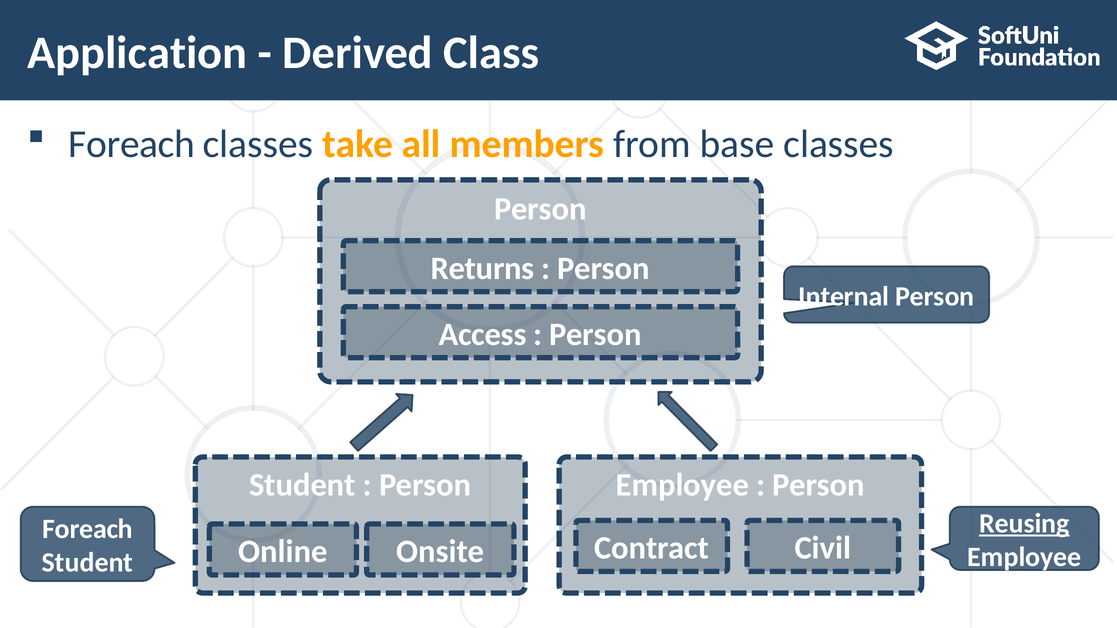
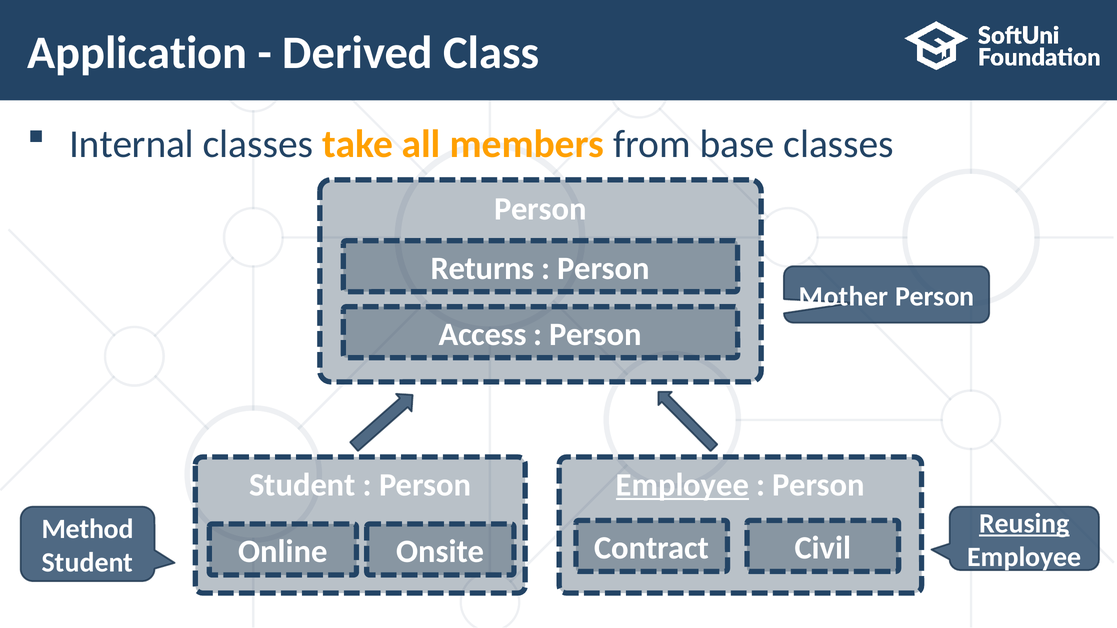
Foreach at (132, 144): Foreach -> Internal
Internal: Internal -> Mother
Employee at (682, 485) underline: none -> present
Foreach at (88, 529): Foreach -> Method
